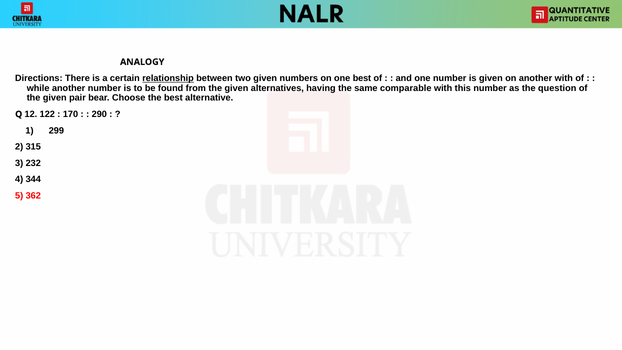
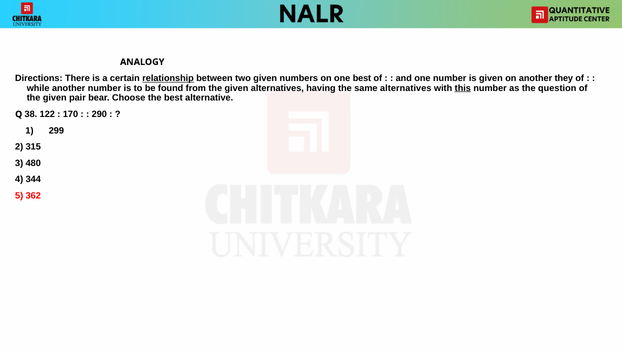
another with: with -> they
same comparable: comparable -> alternatives
this underline: none -> present
12: 12 -> 38
232: 232 -> 480
